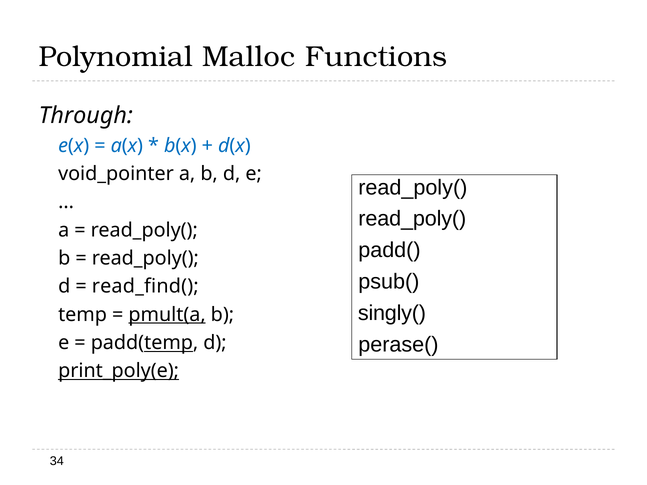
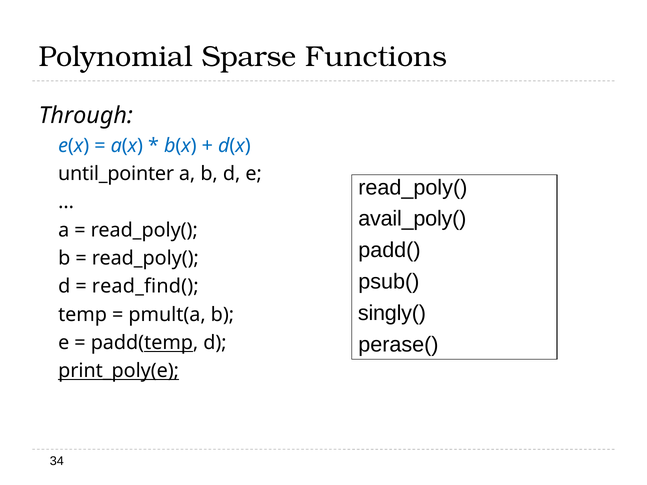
Malloc: Malloc -> Sparse
void_pointer: void_pointer -> until_pointer
read_poly( at (412, 219): read_poly( -> avail_poly(
pmult(a underline: present -> none
